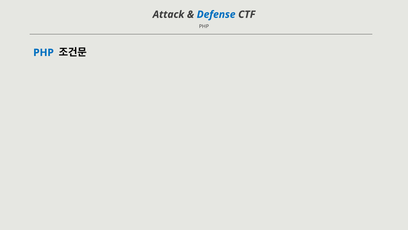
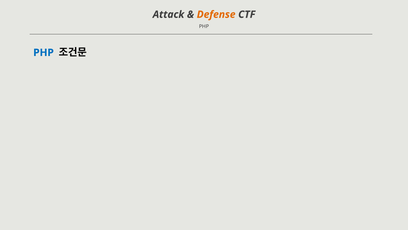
Defense colour: blue -> orange
